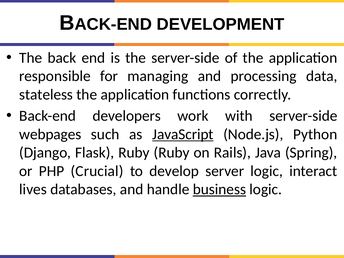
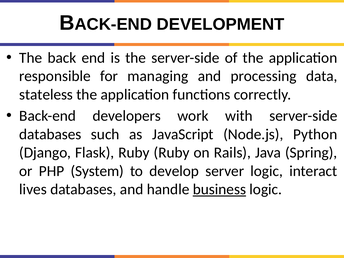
webpages at (50, 134): webpages -> databases
JavaScript underline: present -> none
Crucial: Crucial -> System
